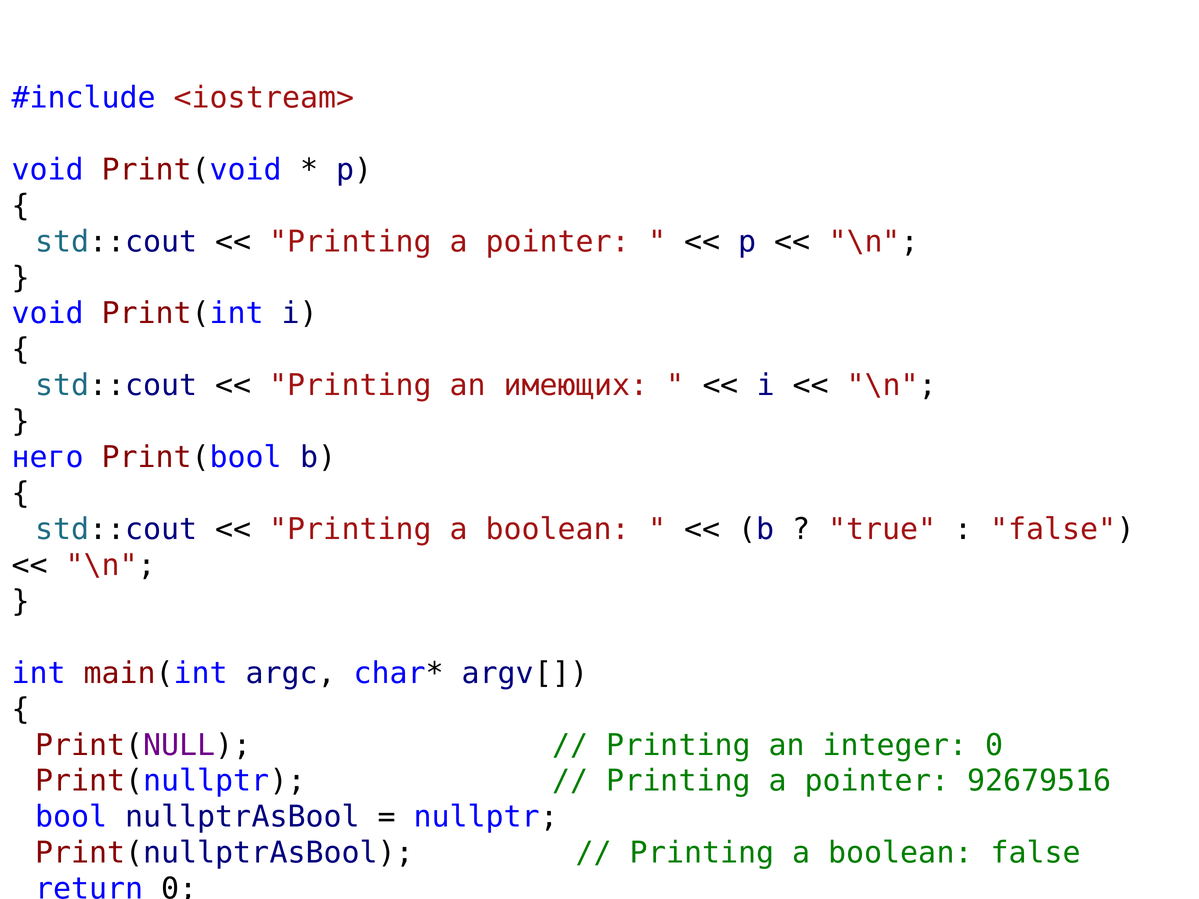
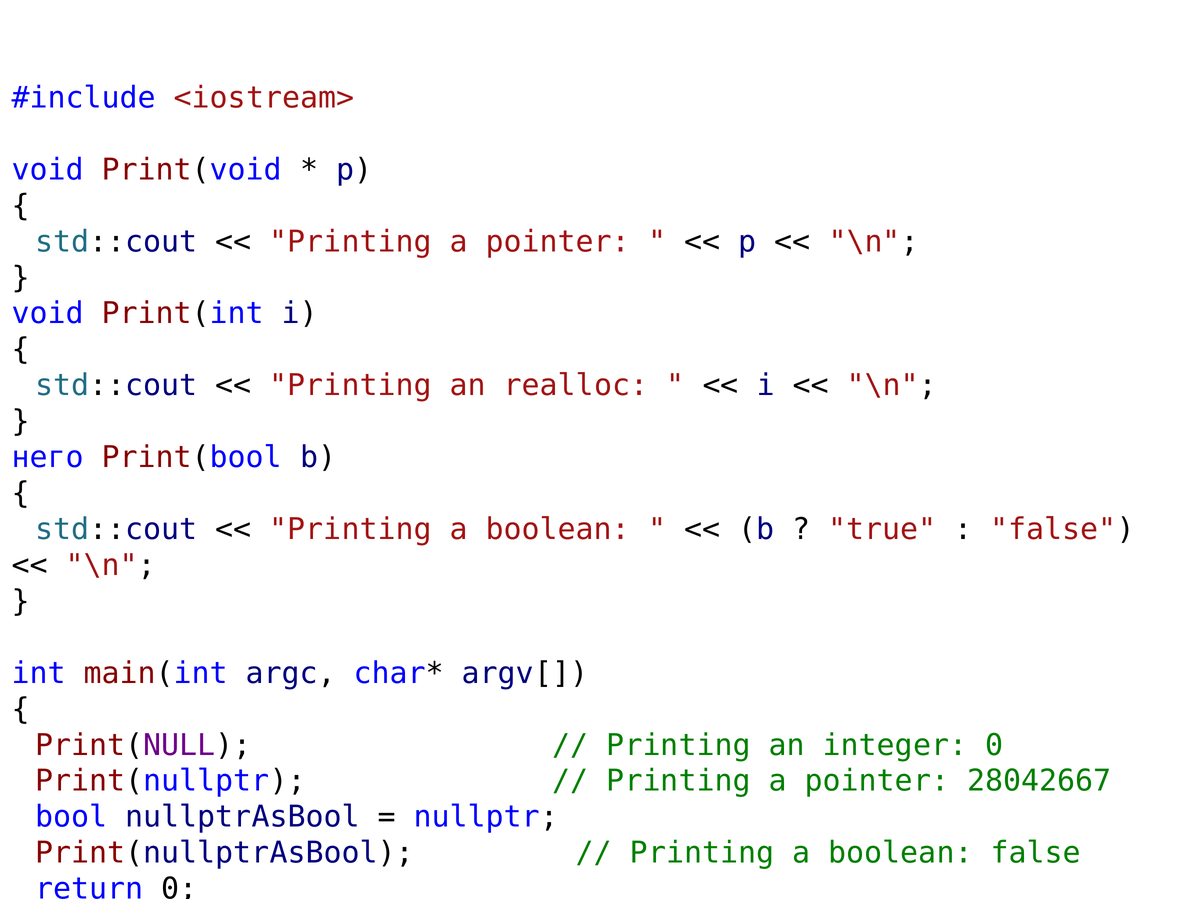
имеющих: имеющих -> realloc
92679516: 92679516 -> 28042667
